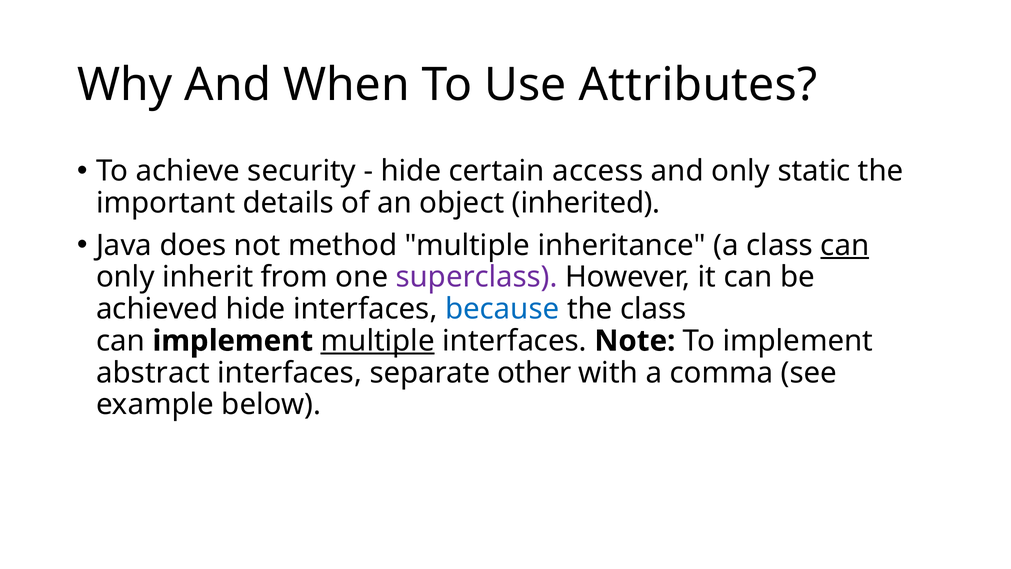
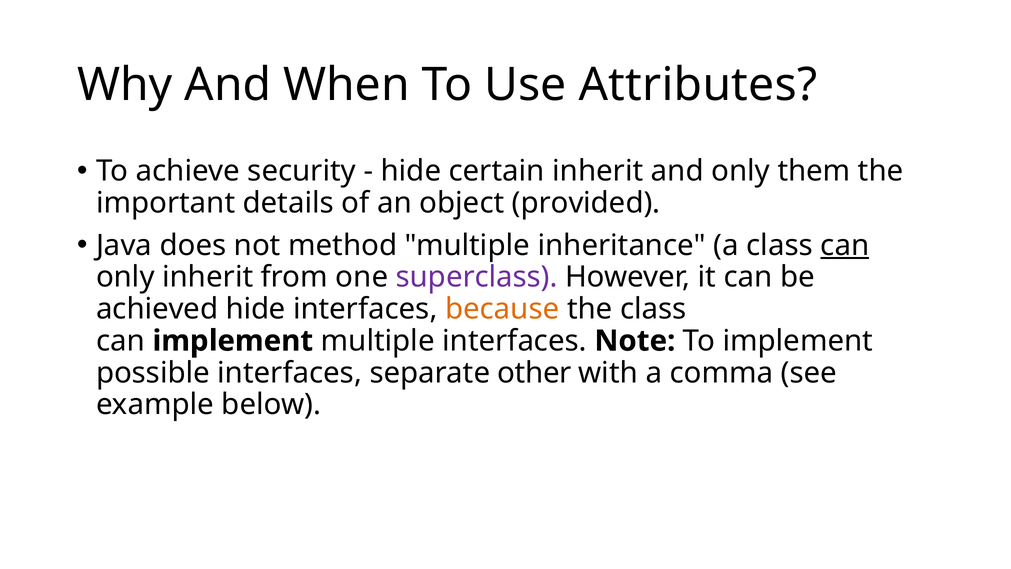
certain access: access -> inherit
static: static -> them
inherited: inherited -> provided
because colour: blue -> orange
multiple at (378, 341) underline: present -> none
abstract: abstract -> possible
